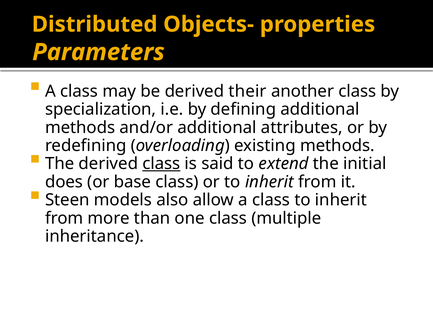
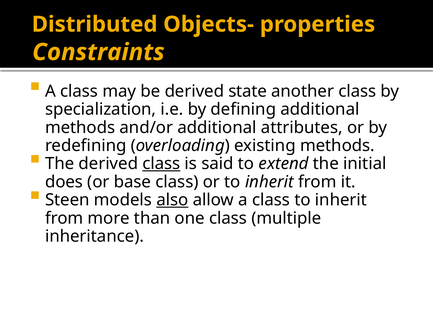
Parameters: Parameters -> Constraints
their: their -> state
also underline: none -> present
